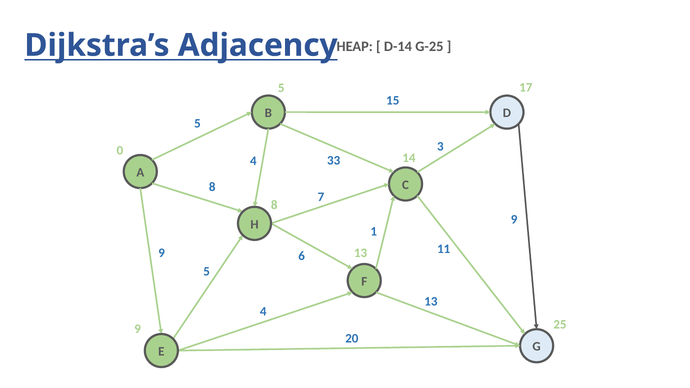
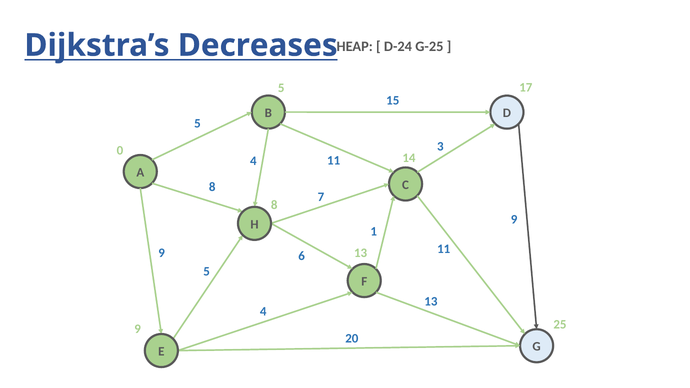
Adjacency: Adjacency -> Decreases
D-14: D-14 -> D-24
4 33: 33 -> 11
